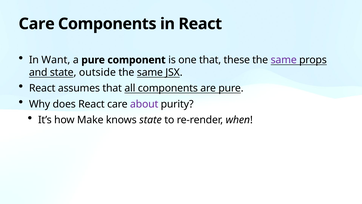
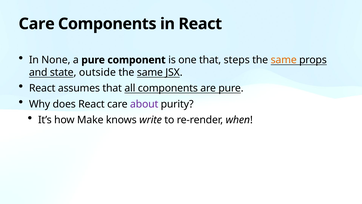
Want: Want -> None
these: these -> steps
same at (284, 60) colour: purple -> orange
knows state: state -> write
